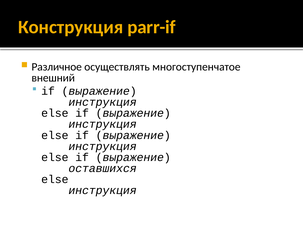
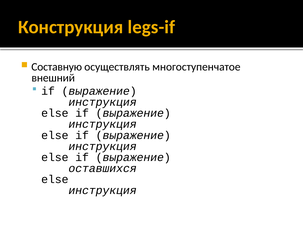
parr-if: parr-if -> legs-if
Различное: Различное -> Составную
